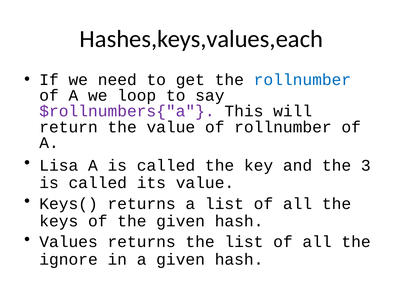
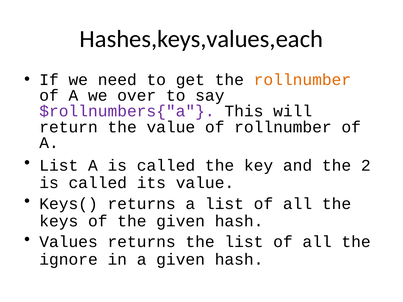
rollnumber at (302, 80) colour: blue -> orange
loop: loop -> over
Lisa at (59, 166): Lisa -> List
3: 3 -> 2
